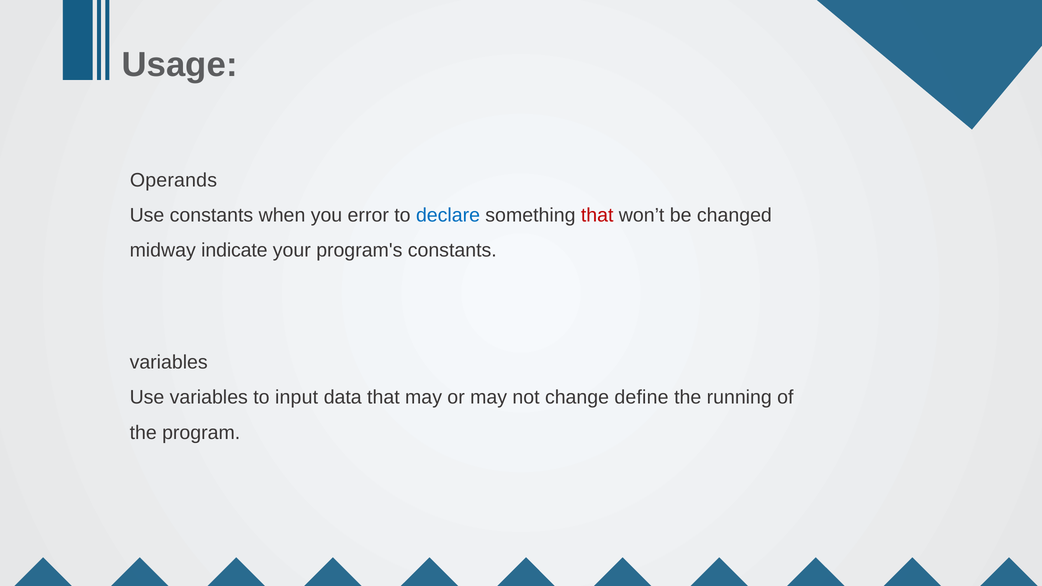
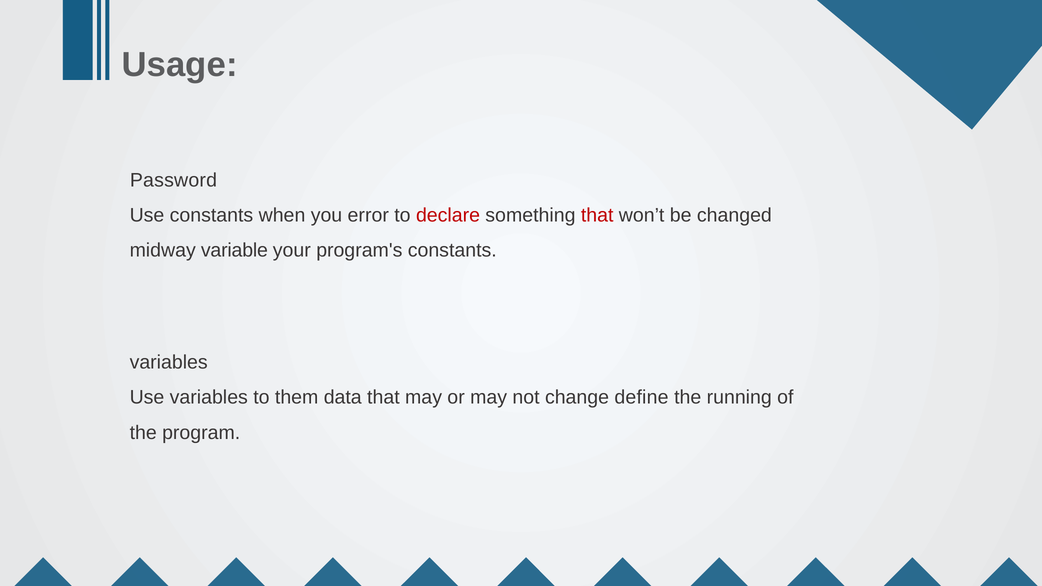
Operands: Operands -> Password
declare colour: blue -> red
indicate: indicate -> variable
input: input -> them
